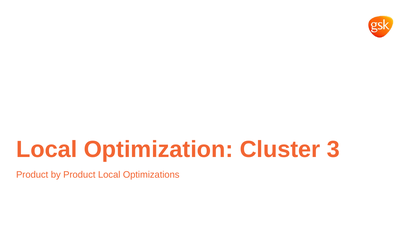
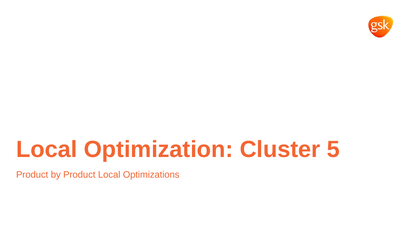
3: 3 -> 5
